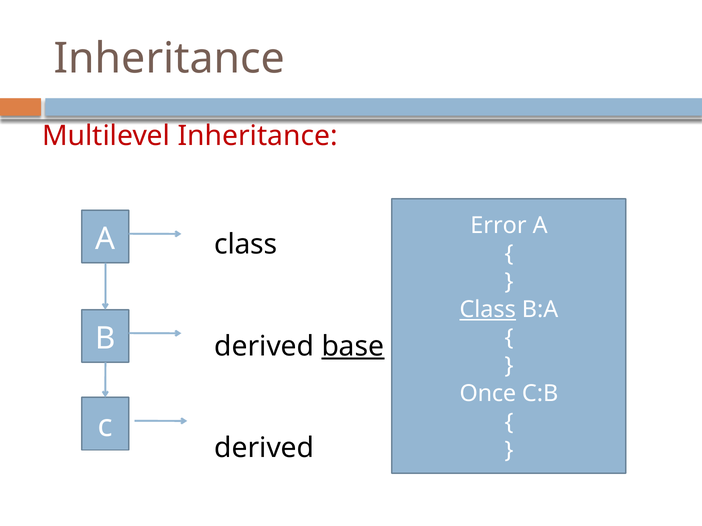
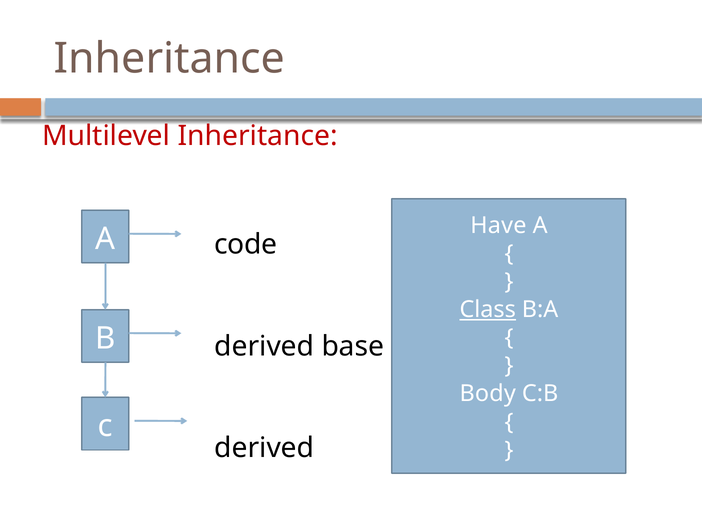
Error: Error -> Have
class at (246, 245): class -> code
base underline: present -> none
Once: Once -> Body
